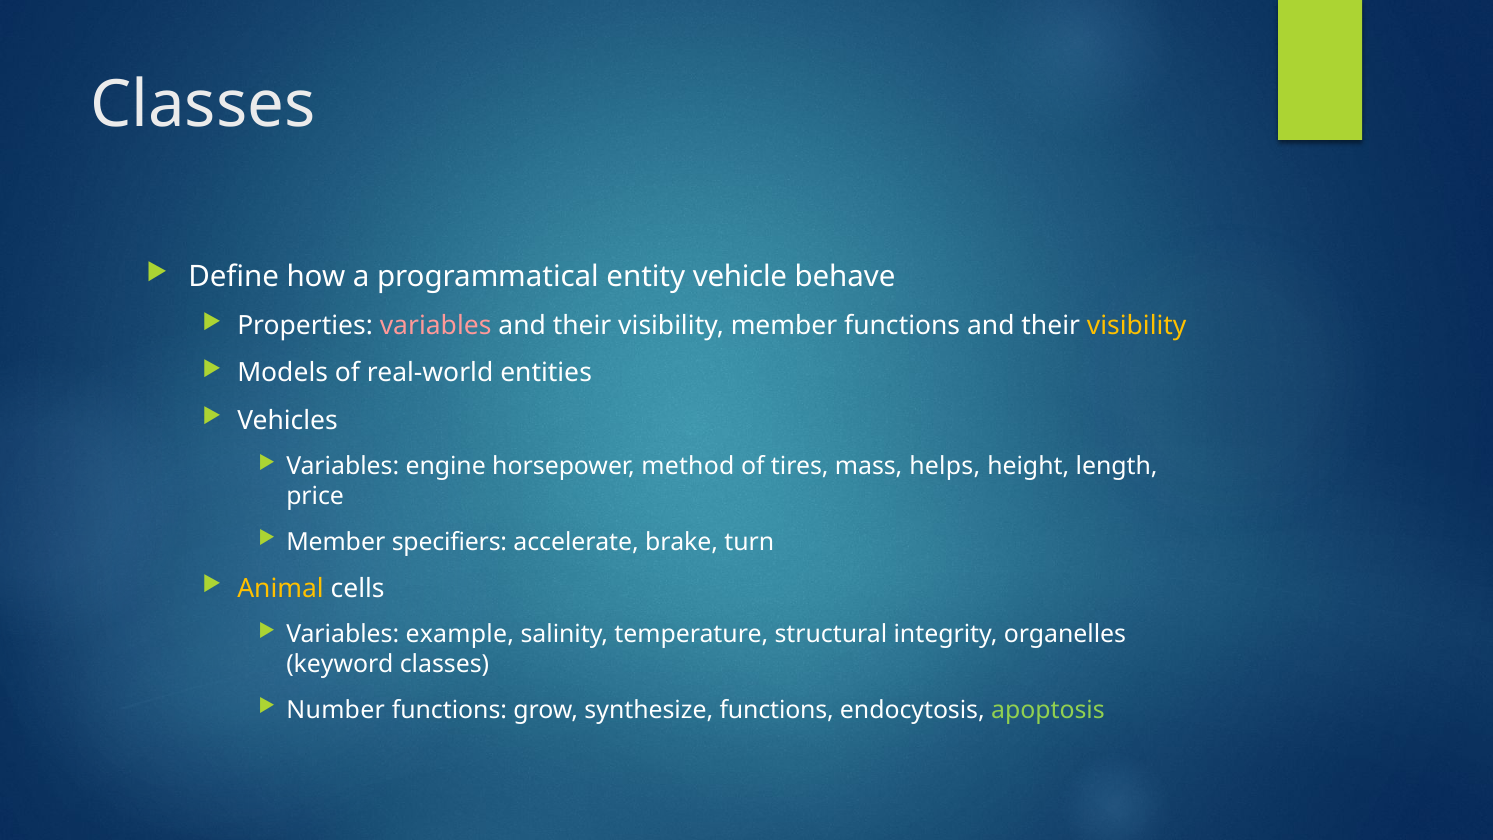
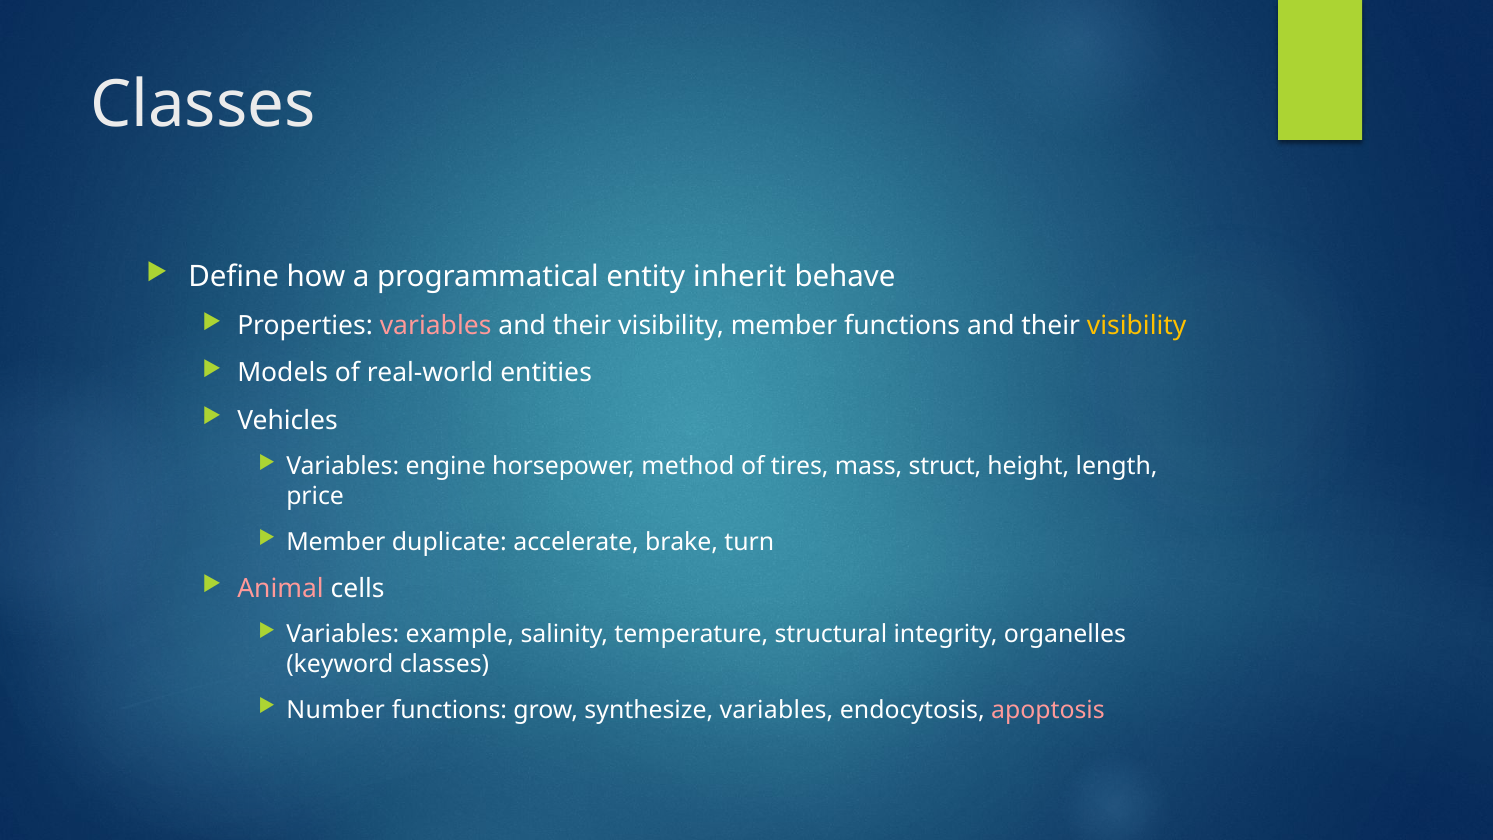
vehicle: vehicle -> inherit
helps: helps -> struct
specifiers: specifiers -> duplicate
Animal colour: yellow -> pink
synthesize functions: functions -> variables
apoptosis colour: light green -> pink
